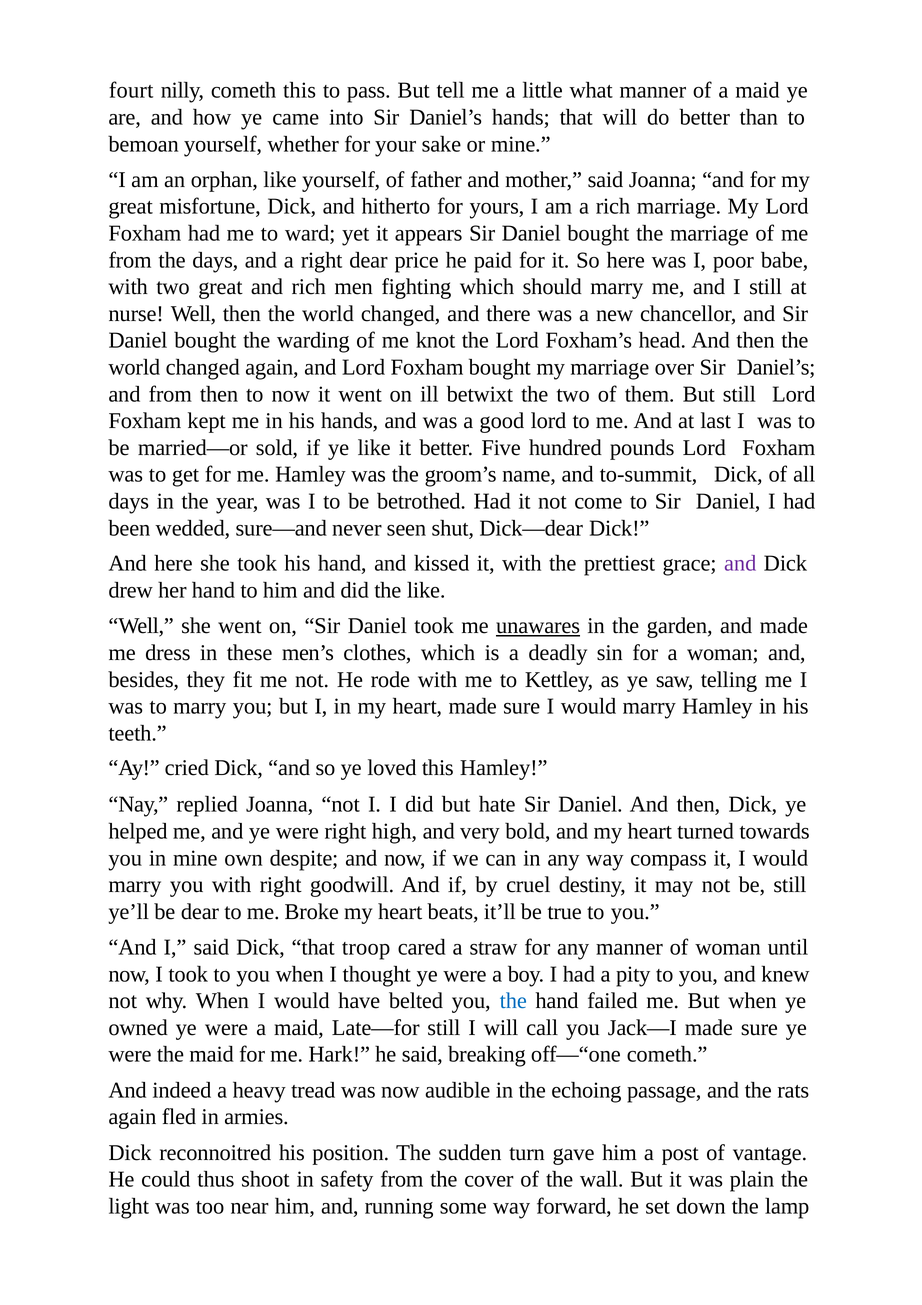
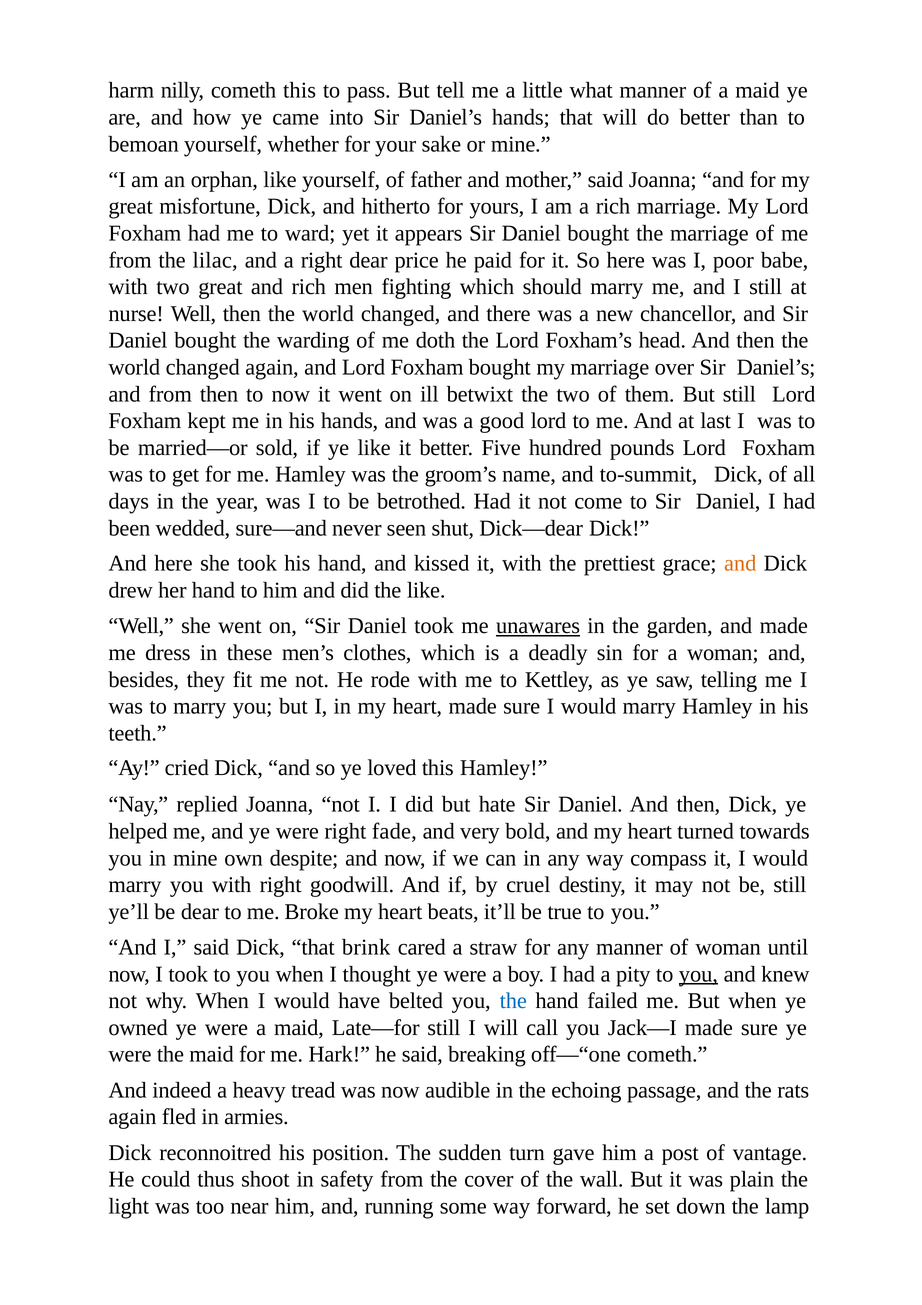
fourt: fourt -> harm
the days: days -> lilac
knot: knot -> doth
and at (740, 563) colour: purple -> orange
high: high -> fade
troop: troop -> brink
you at (698, 974) underline: none -> present
